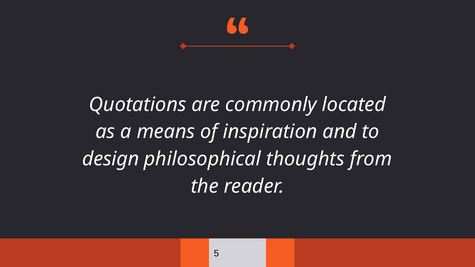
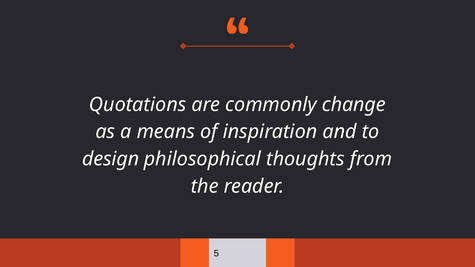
located: located -> change
